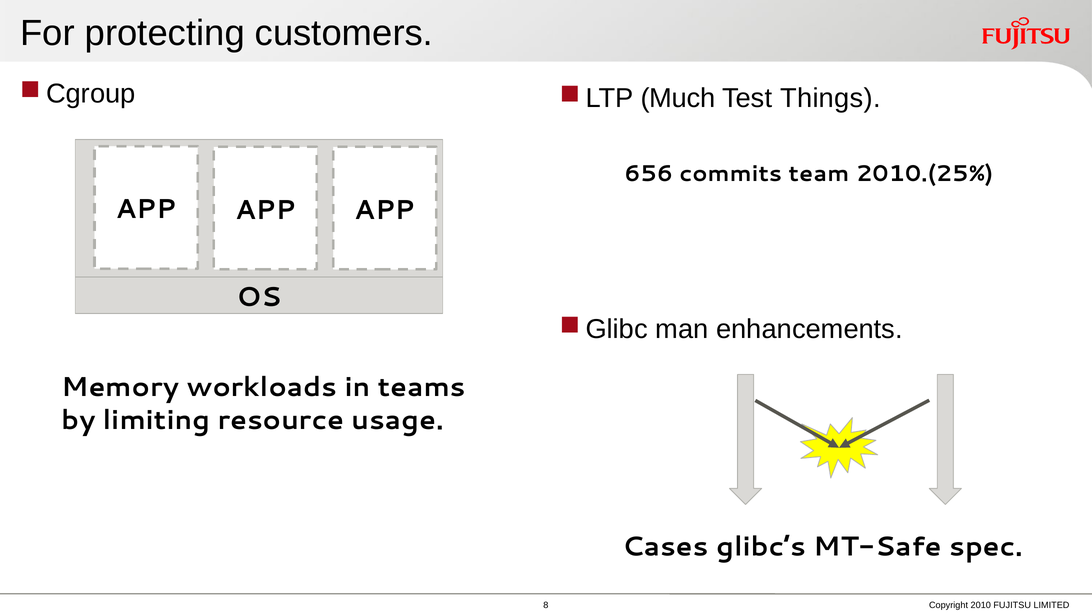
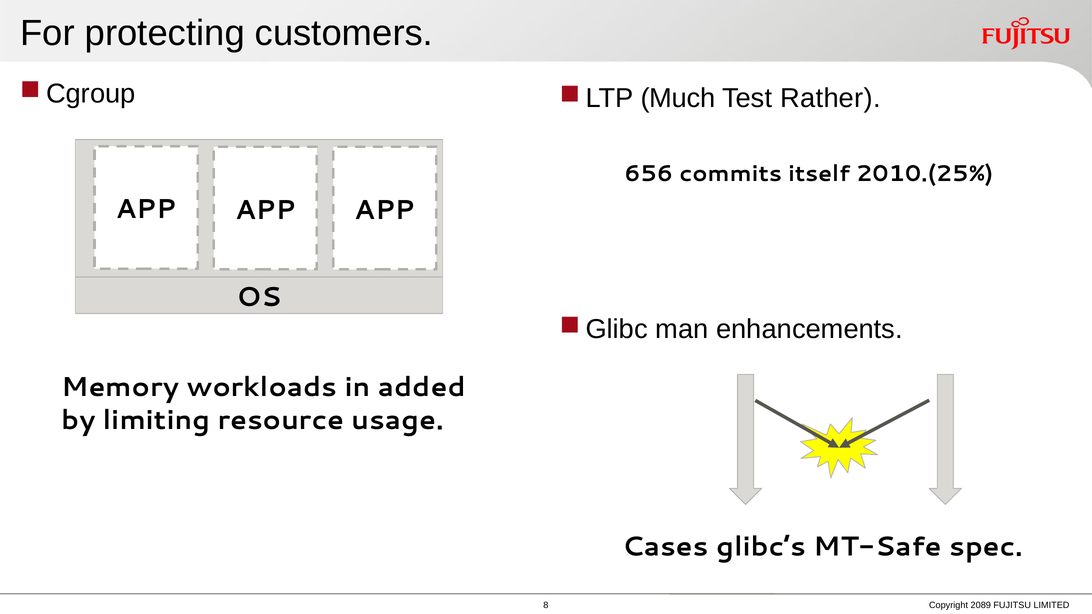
Things: Things -> Rather
team: team -> itself
teams: teams -> added
2010: 2010 -> 2089
